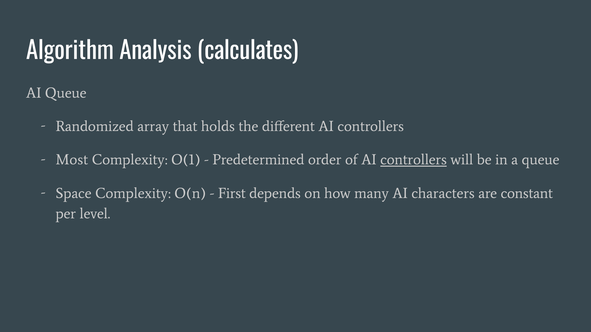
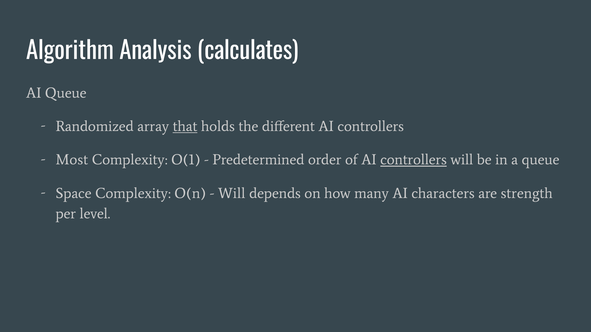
that underline: none -> present
First at (232, 193): First -> Will
constant: constant -> strength
